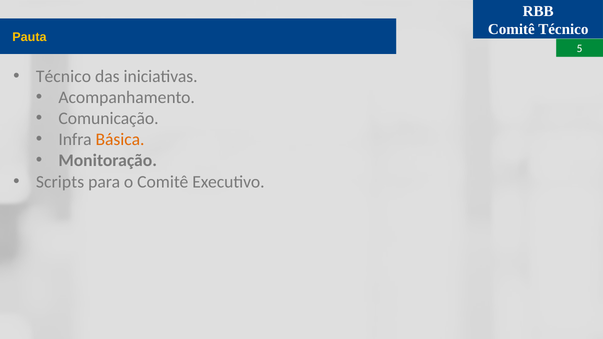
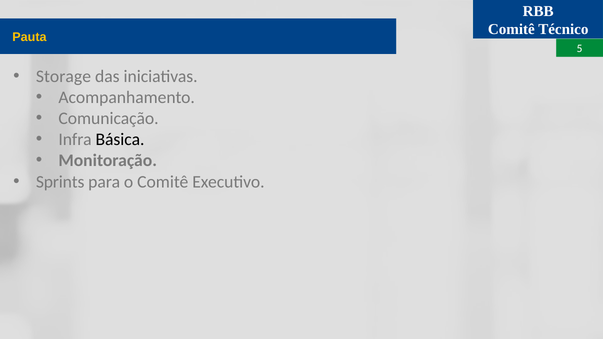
Técnico at (63, 76): Técnico -> Storage
Básica colour: orange -> black
Scripts: Scripts -> Sprints
